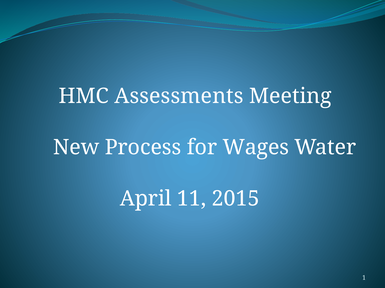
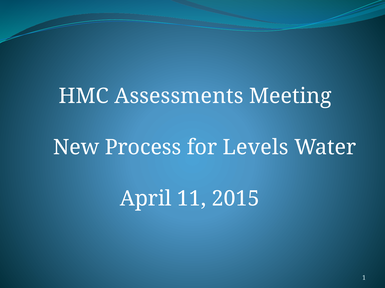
Wages: Wages -> Levels
